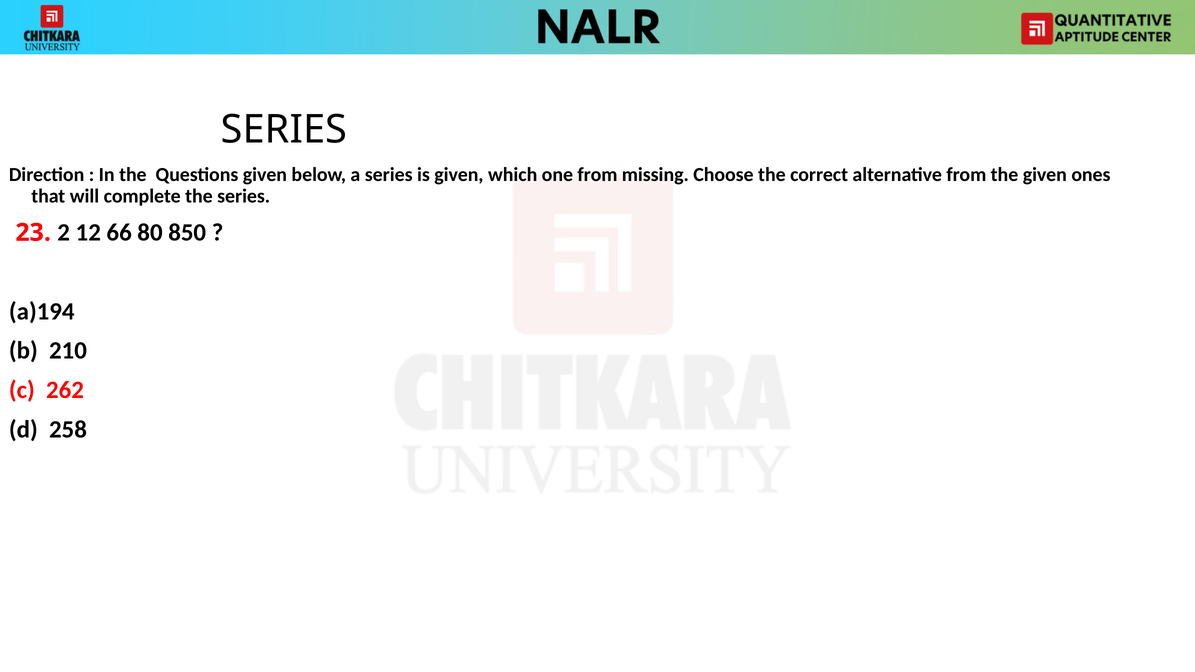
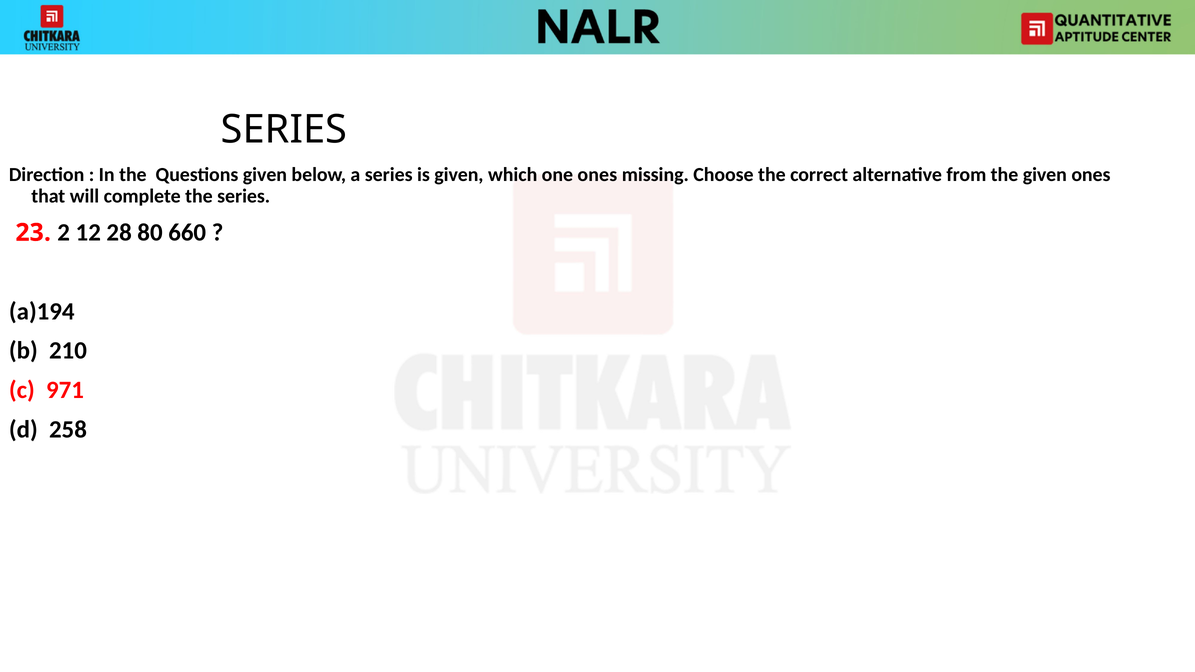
one from: from -> ones
66: 66 -> 28
850: 850 -> 660
262: 262 -> 971
